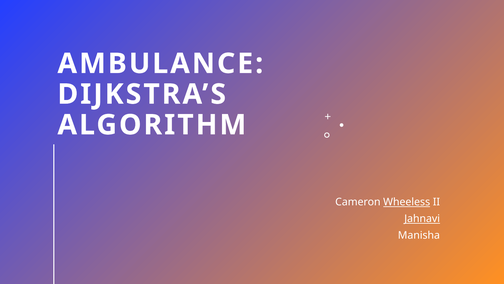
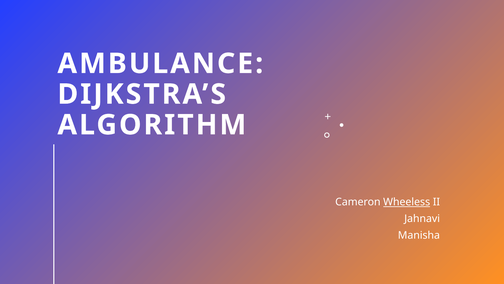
Jahnavi underline: present -> none
